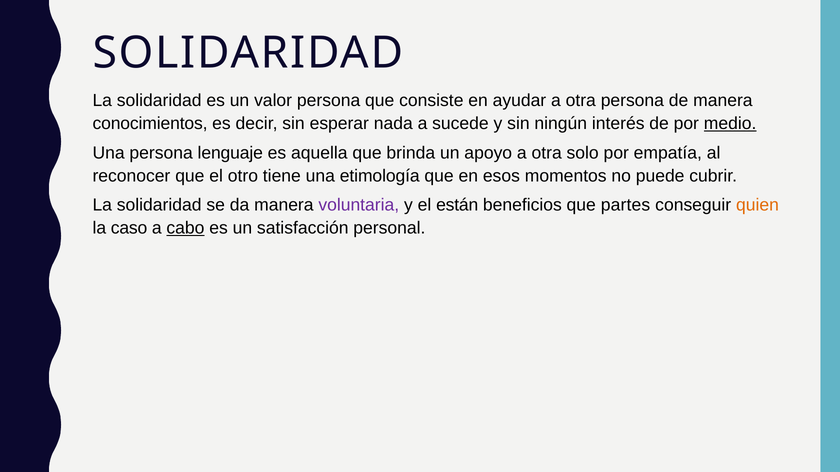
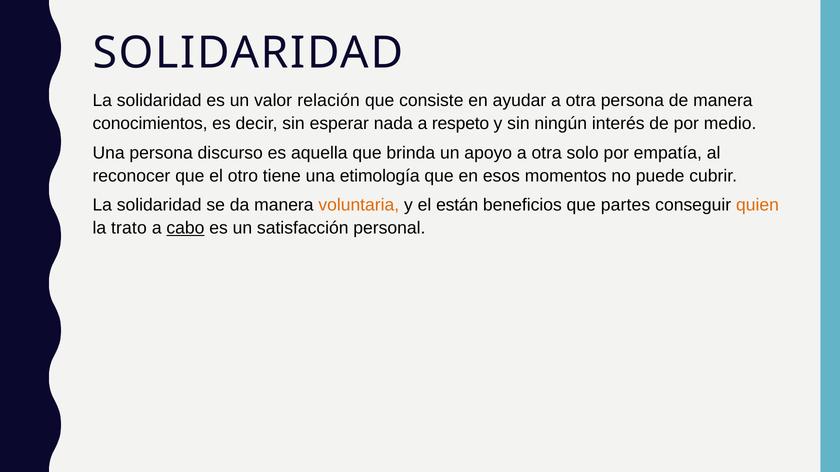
valor persona: persona -> relación
sucede: sucede -> respeto
medio underline: present -> none
lenguaje: lenguaje -> discurso
voluntaria colour: purple -> orange
caso: caso -> trato
